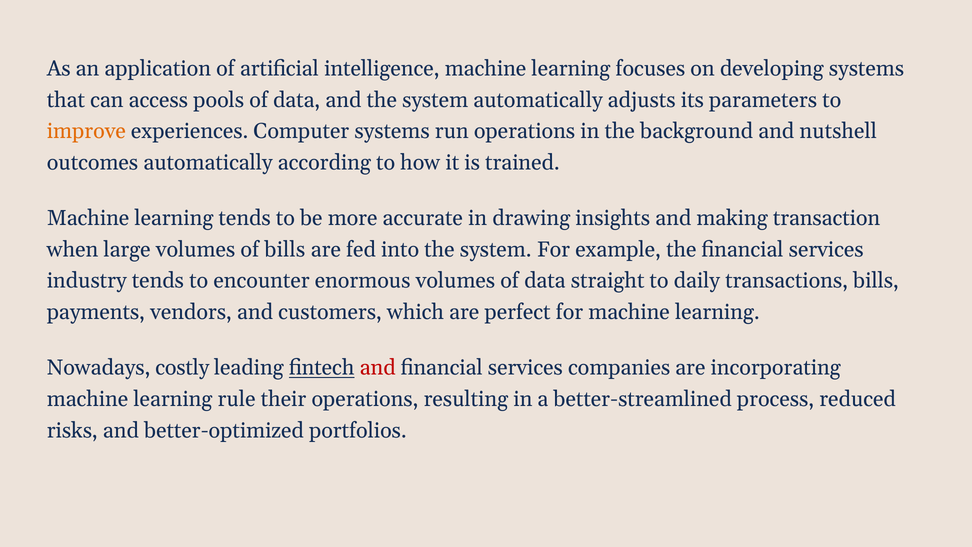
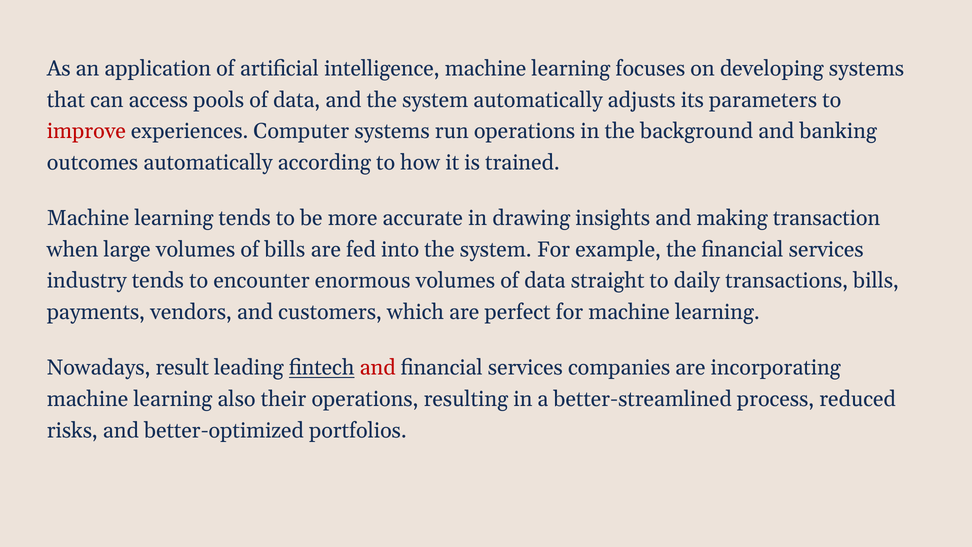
improve colour: orange -> red
nutshell: nutshell -> banking
costly: costly -> result
rule: rule -> also
